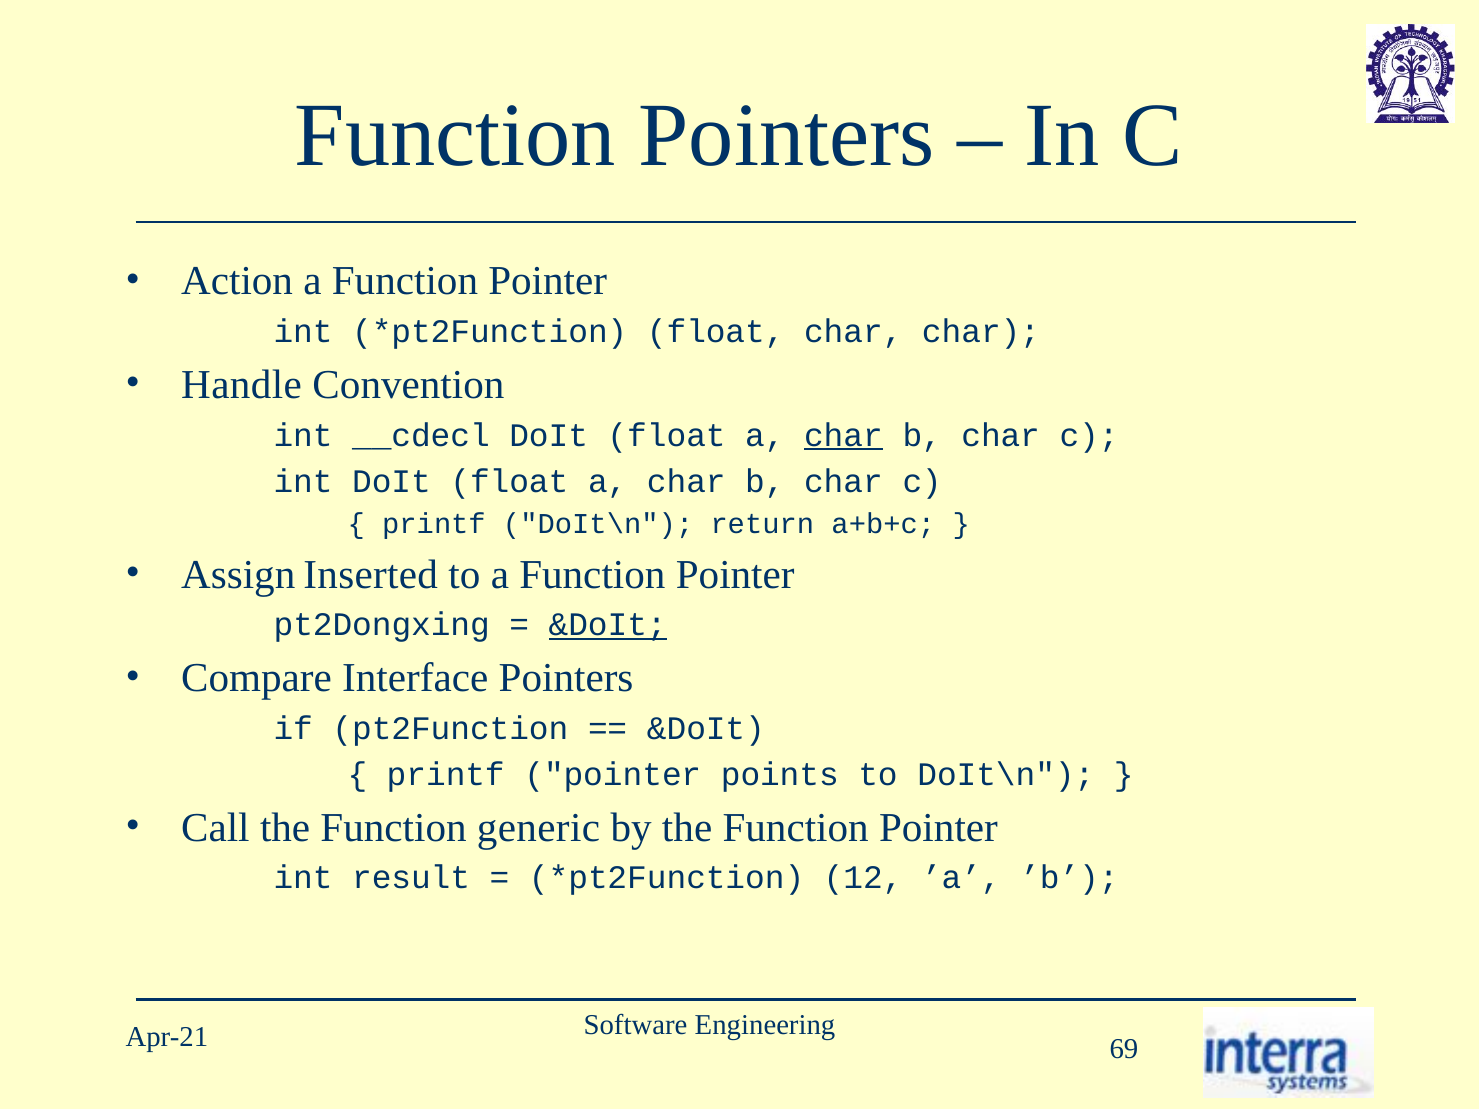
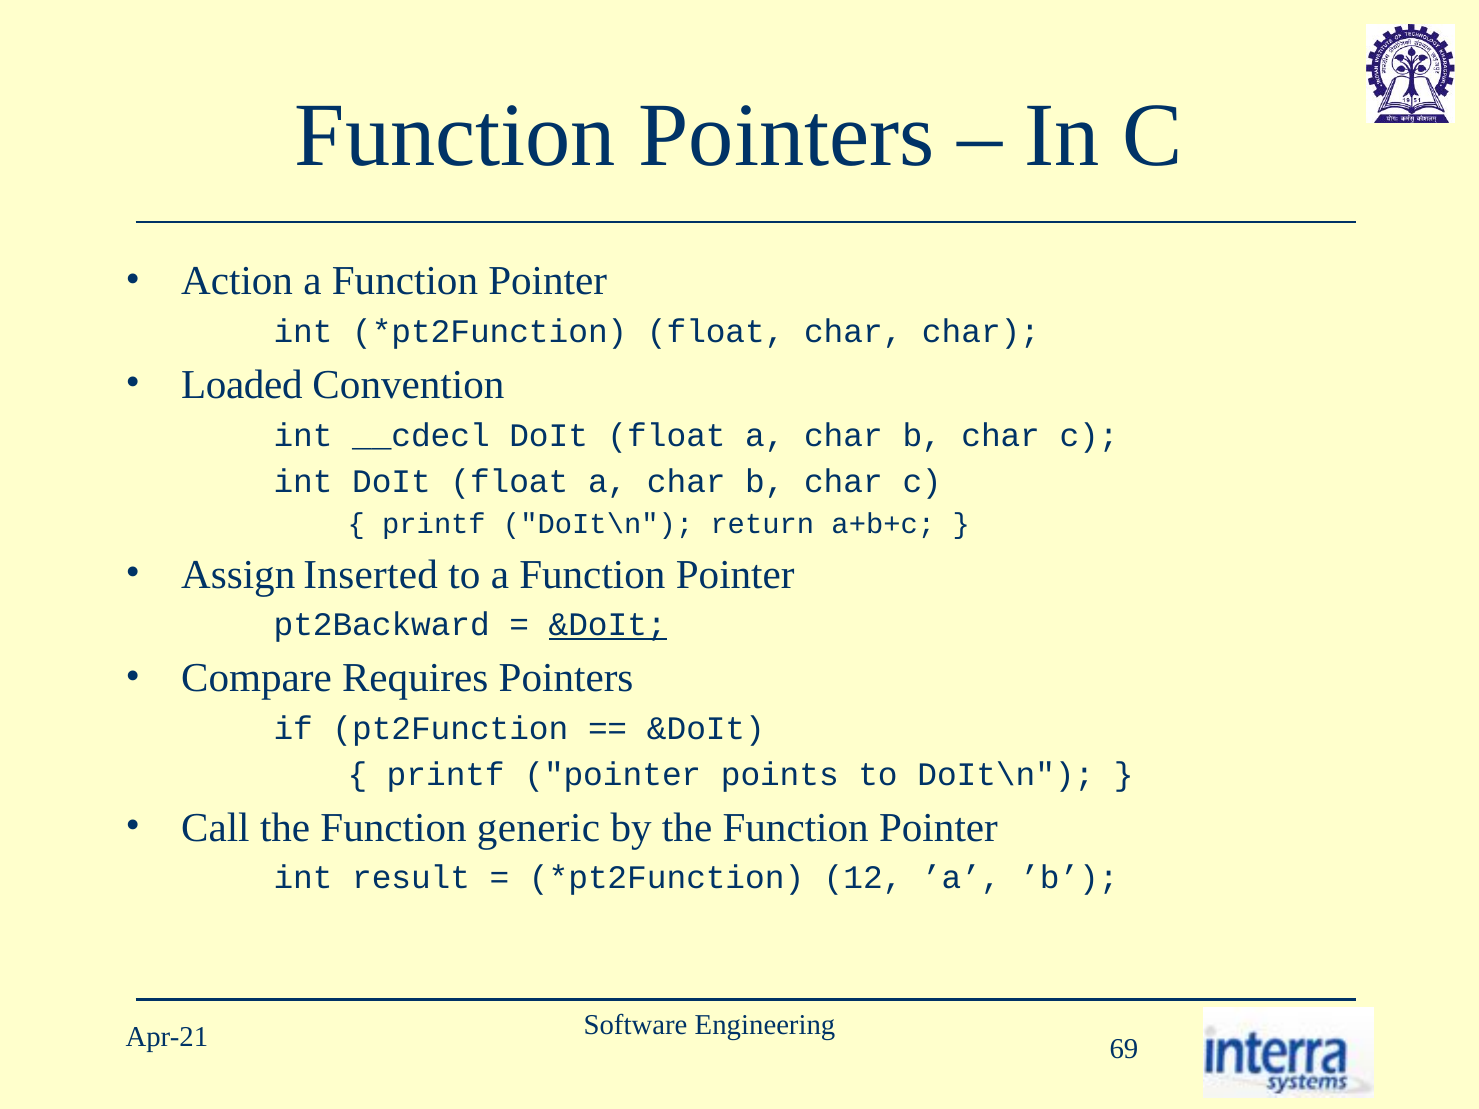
Handle: Handle -> Loaded
char at (843, 435) underline: present -> none
pt2Dongxing: pt2Dongxing -> pt2Backward
Interface: Interface -> Requires
